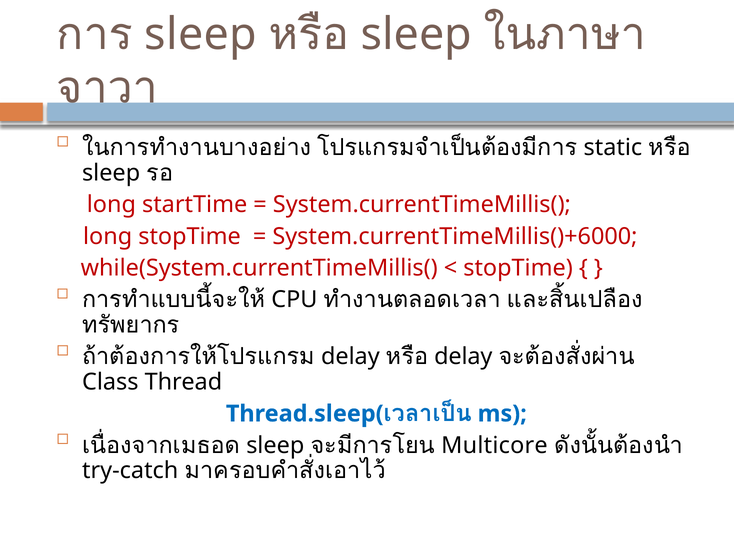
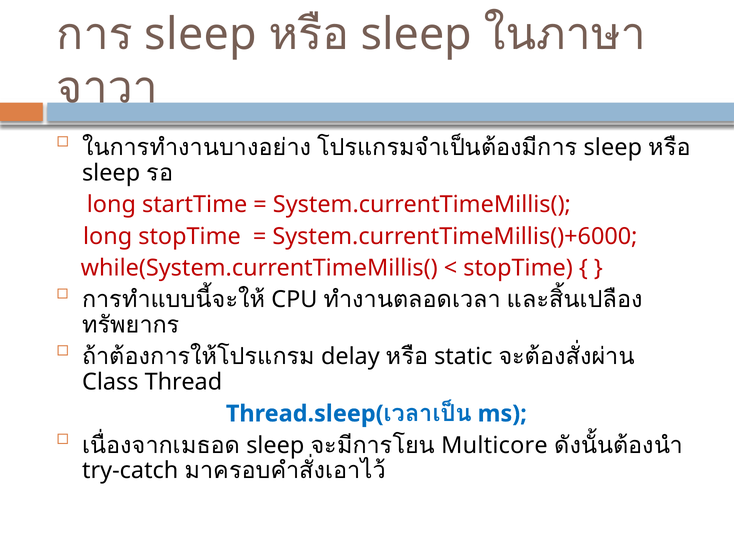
static at (613, 148): static -> sleep
delay at (463, 357): delay -> static
